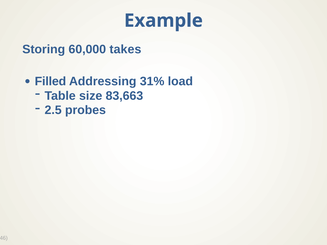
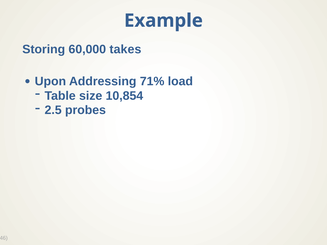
Filled: Filled -> Upon
31%: 31% -> 71%
83,663: 83,663 -> 10,854
